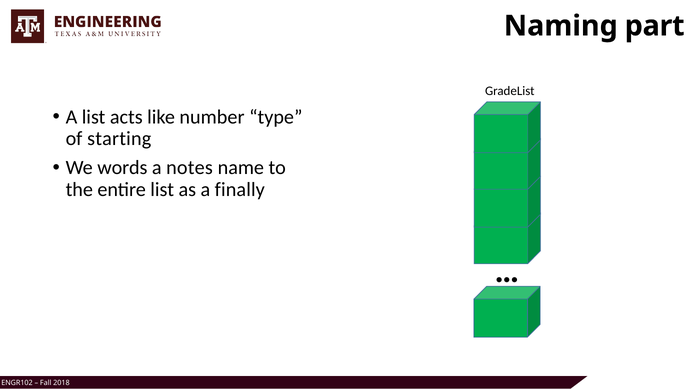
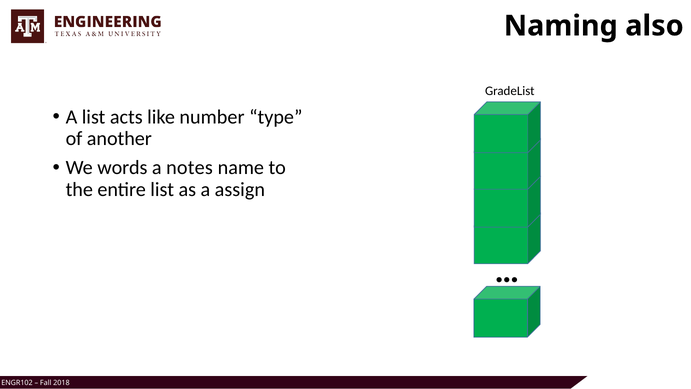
part: part -> also
starting: starting -> another
finally: finally -> assign
